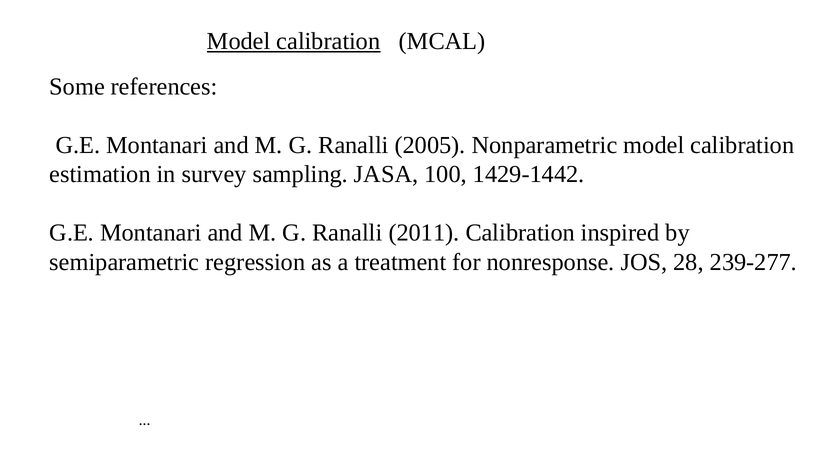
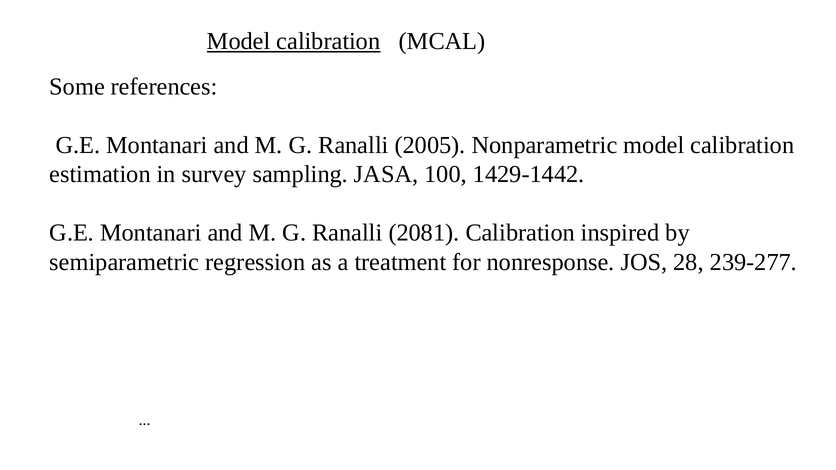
2011: 2011 -> 2081
